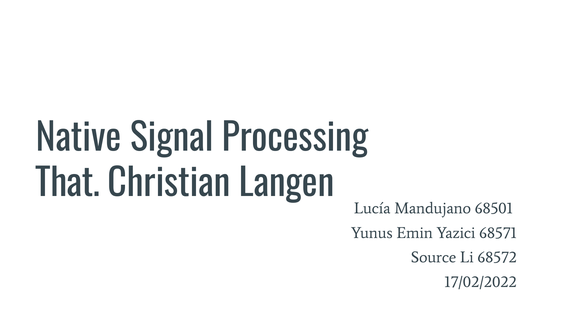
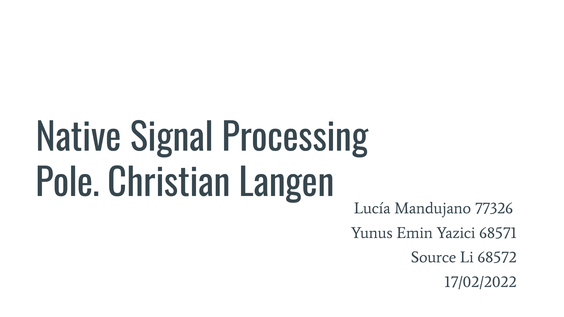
That: That -> Pole
68501: 68501 -> 77326
